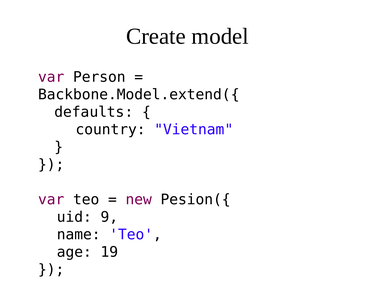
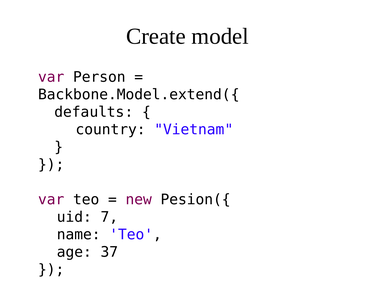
9: 9 -> 7
19: 19 -> 37
